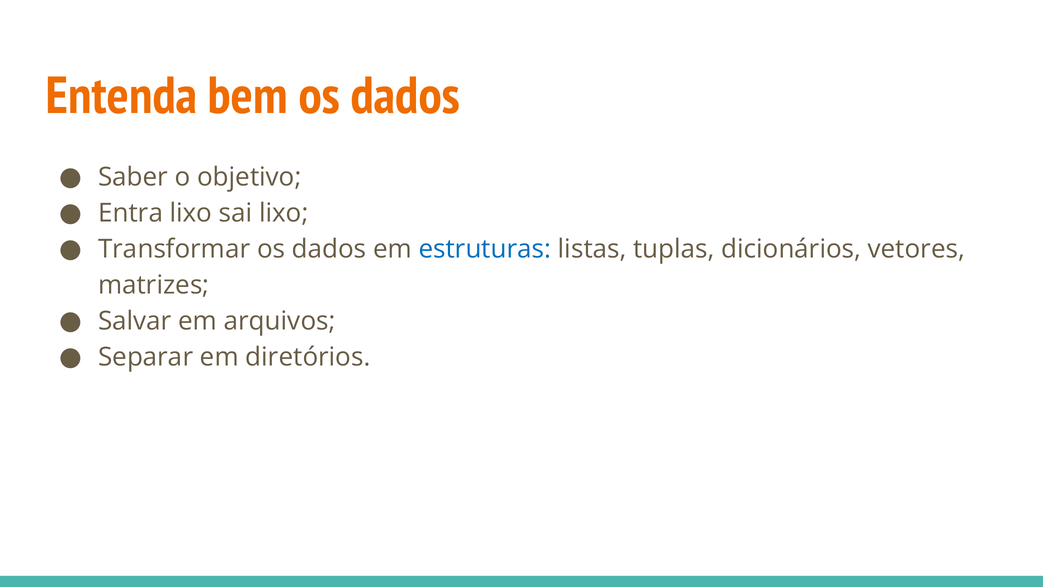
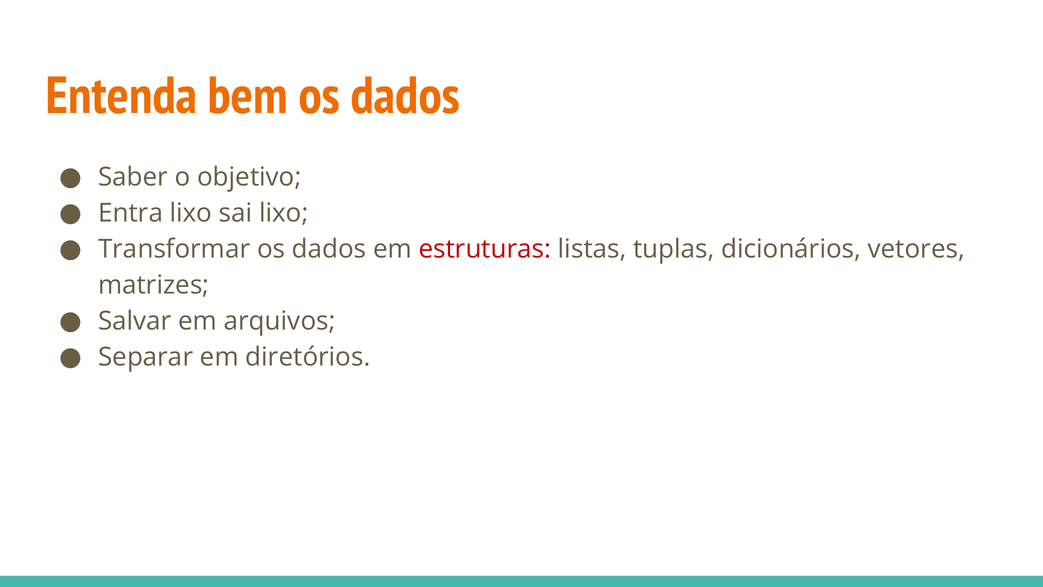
estruturas colour: blue -> red
